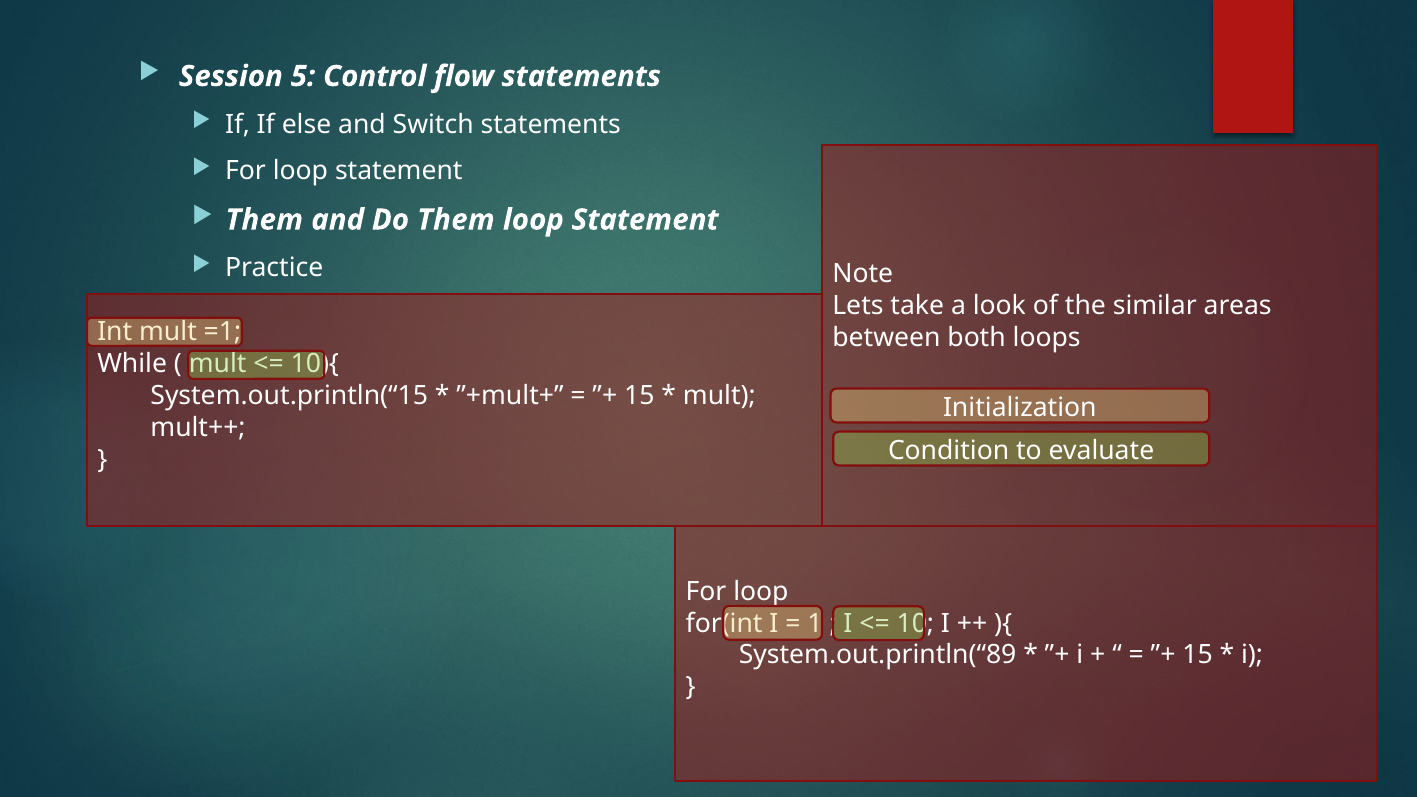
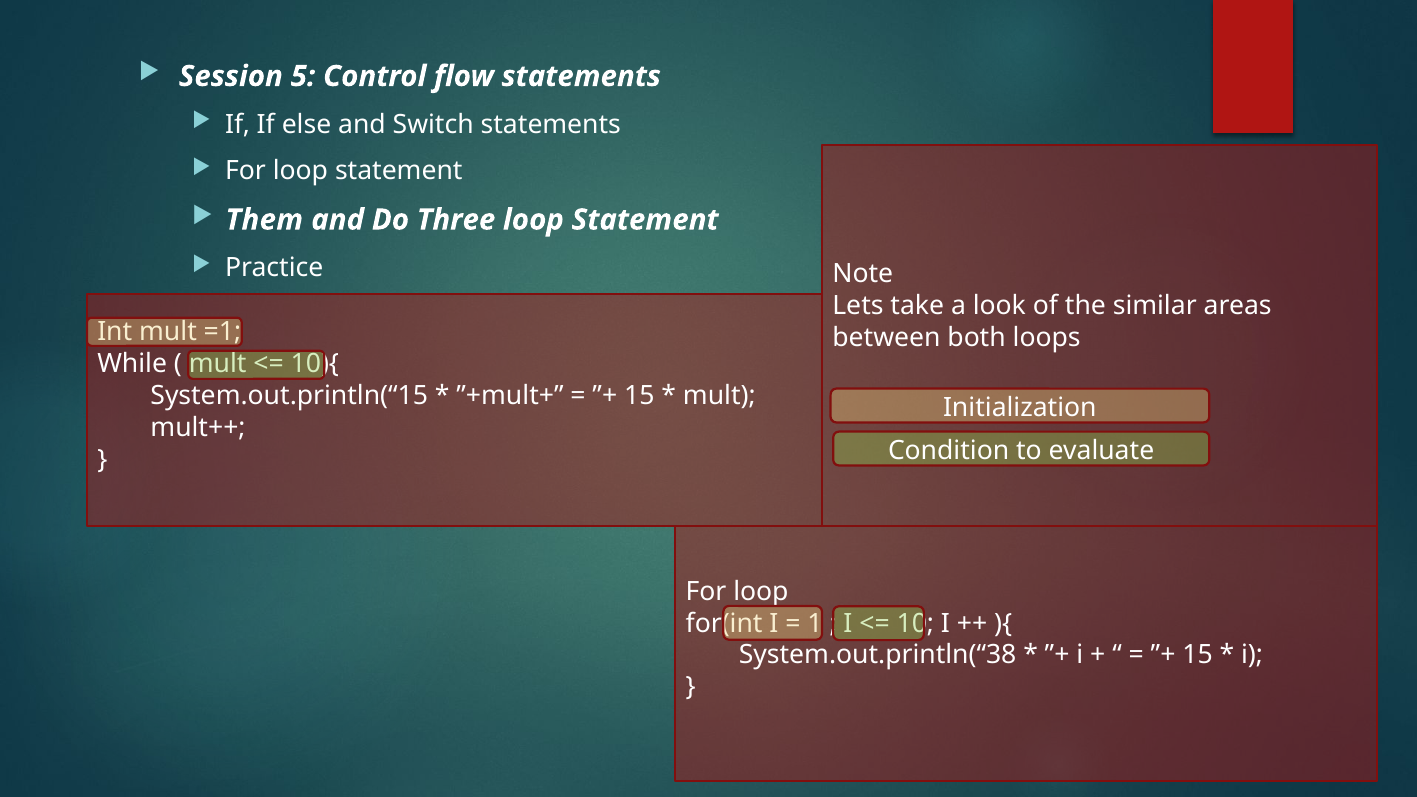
Do Them: Them -> Three
System.out.println(“89: System.out.println(“89 -> System.out.println(“38
